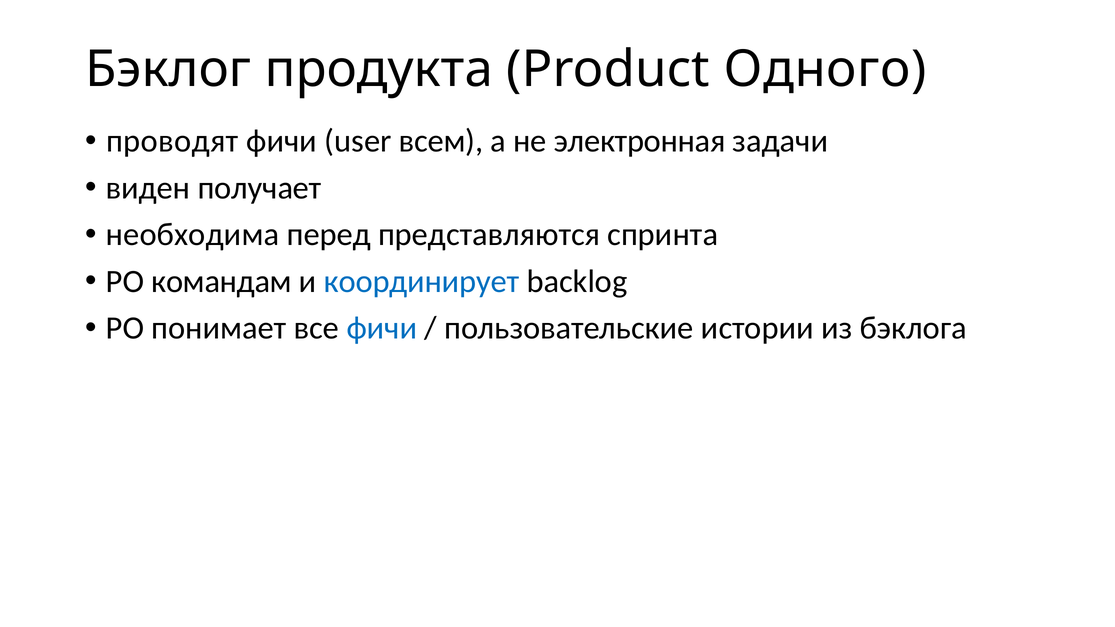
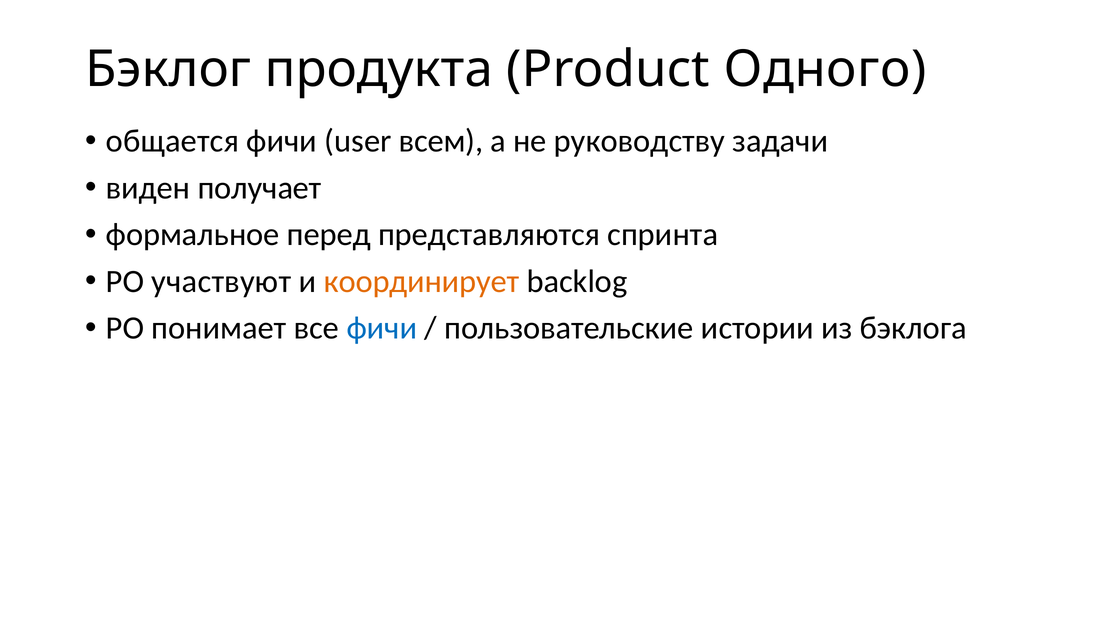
проводят: проводят -> общается
электронная: электронная -> руководству
необходима: необходима -> формальное
командам: командам -> участвуют
координирует colour: blue -> orange
